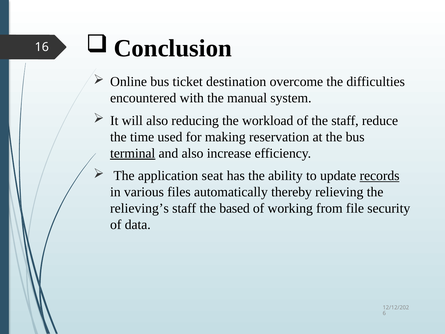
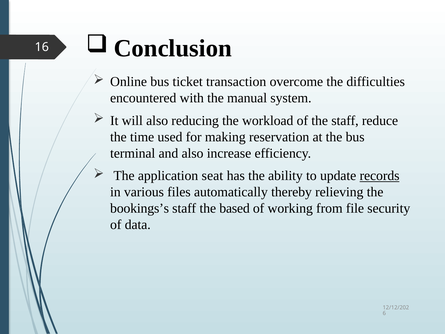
destination: destination -> transaction
terminal underline: present -> none
relieving’s: relieving’s -> bookings’s
